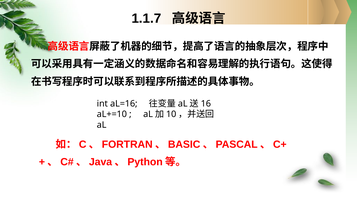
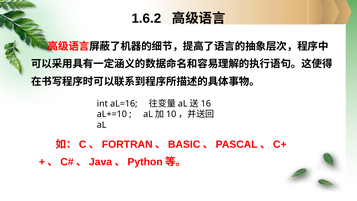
1.1.7: 1.1.7 -> 1.6.2
